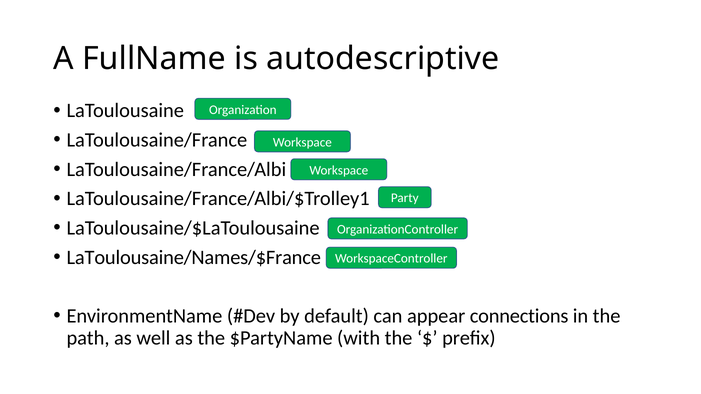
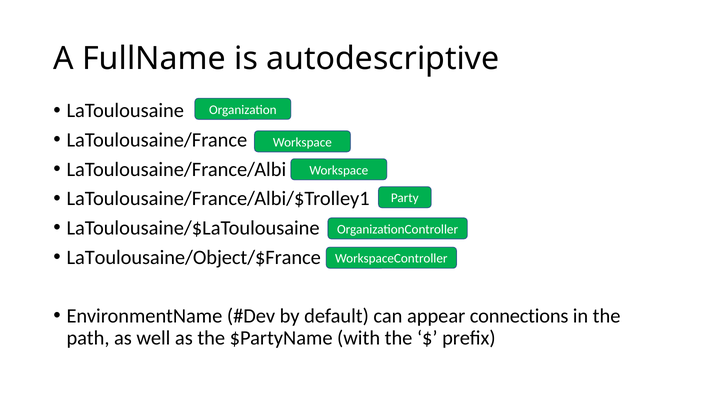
LaToulousaine/Names/$France: LaToulousaine/Names/$France -> LaToulousaine/Object/$France
